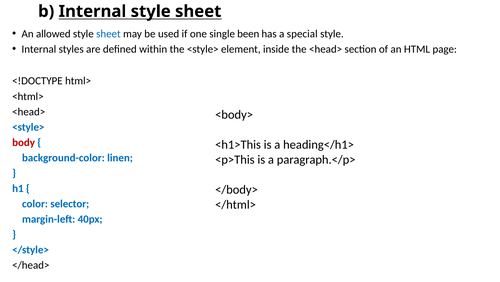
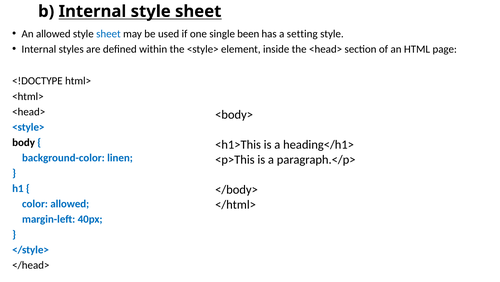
special: special -> setting
body colour: red -> black
color selector: selector -> allowed
